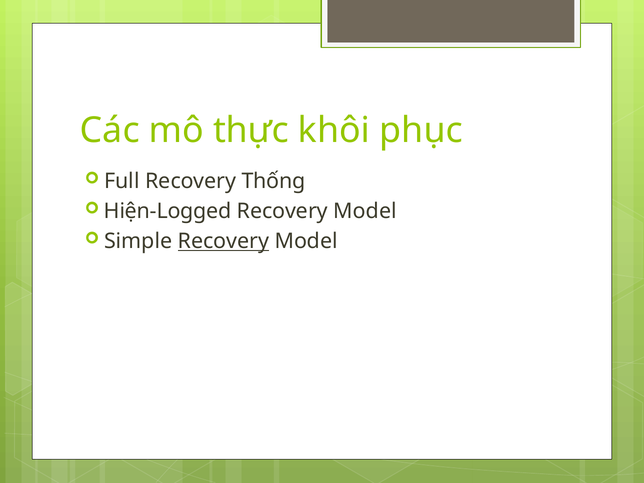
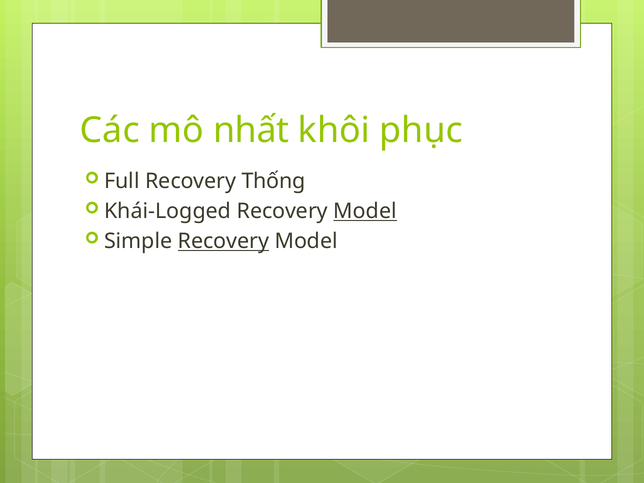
thực: thực -> nhất
Hiện-Logged: Hiện-Logged -> Khái-Logged
Model at (365, 211) underline: none -> present
